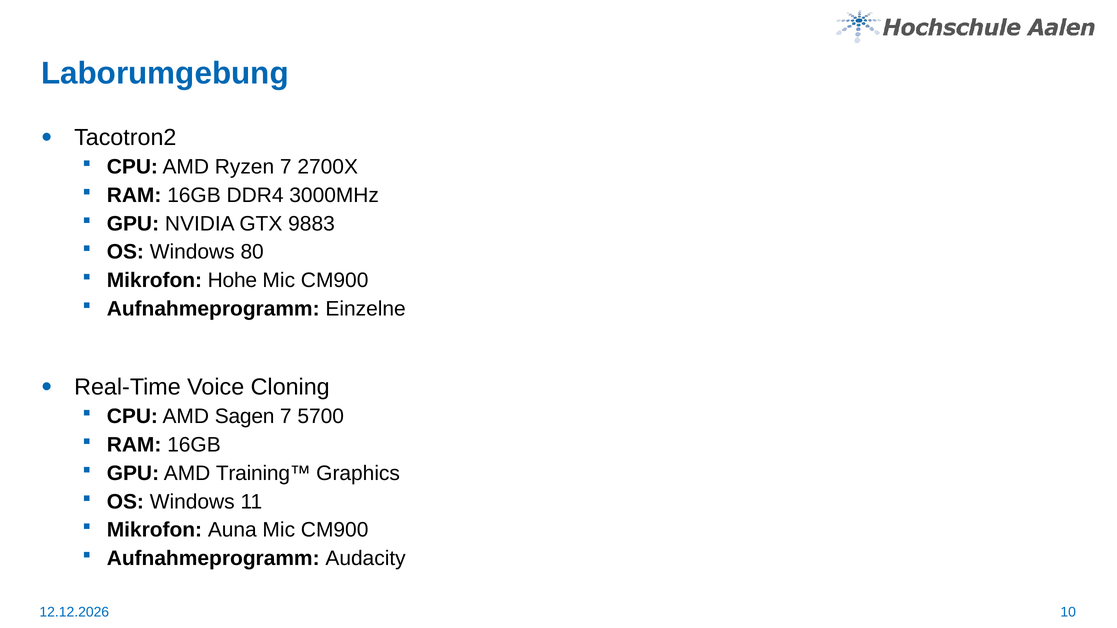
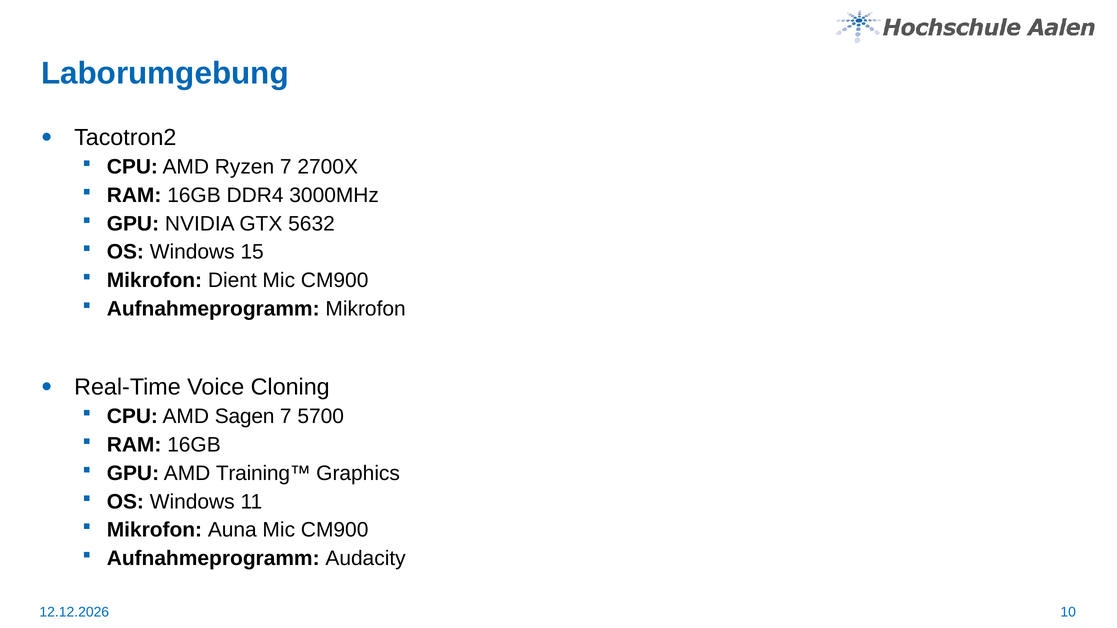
9883: 9883 -> 5632
80: 80 -> 15
Hohe: Hohe -> Dient
Aufnahmeprogramm Einzelne: Einzelne -> Mikrofon
